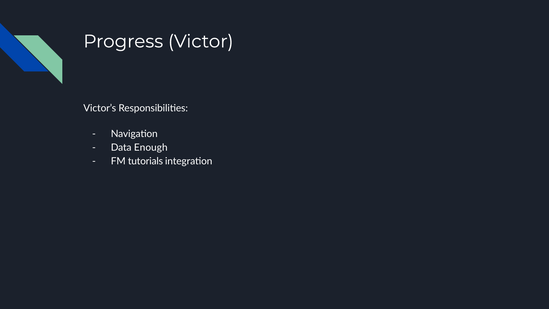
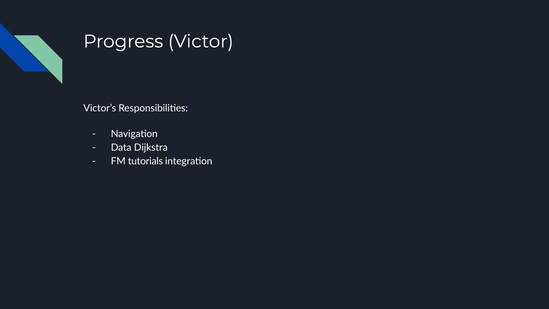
Enough: Enough -> Dijkstra
